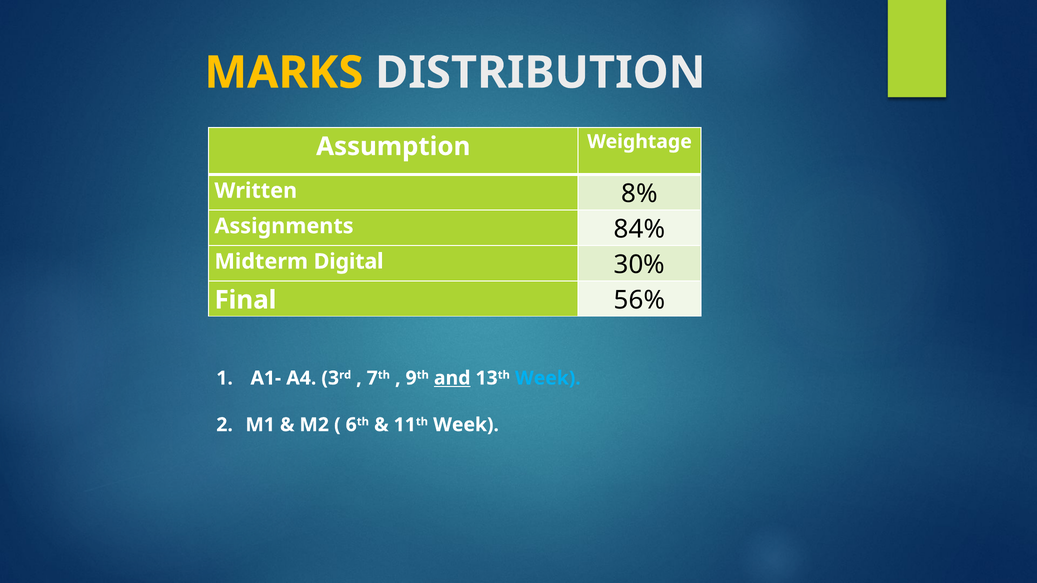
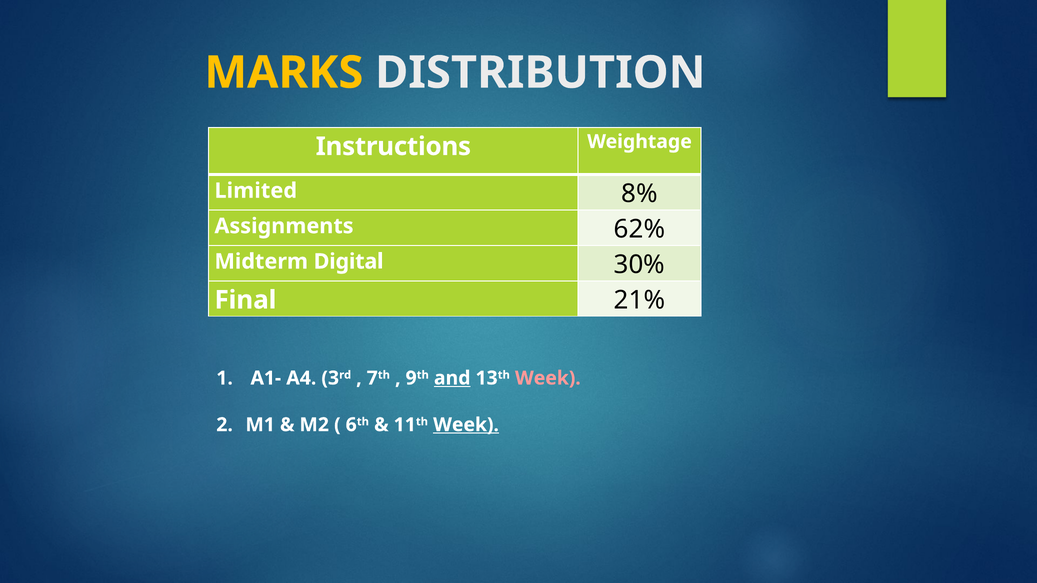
Assumption: Assumption -> Instructions
Written: Written -> Limited
84%: 84% -> 62%
56%: 56% -> 21%
Week at (548, 378) colour: light blue -> pink
Week at (466, 425) underline: none -> present
